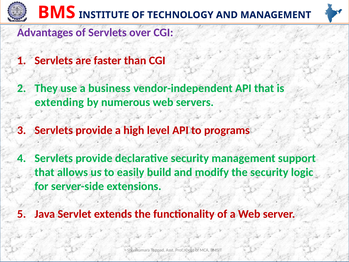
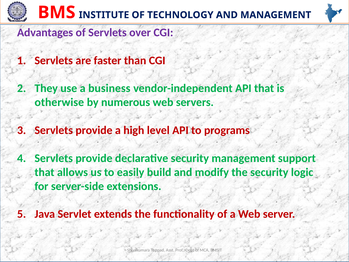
extending: extending -> otherwise
